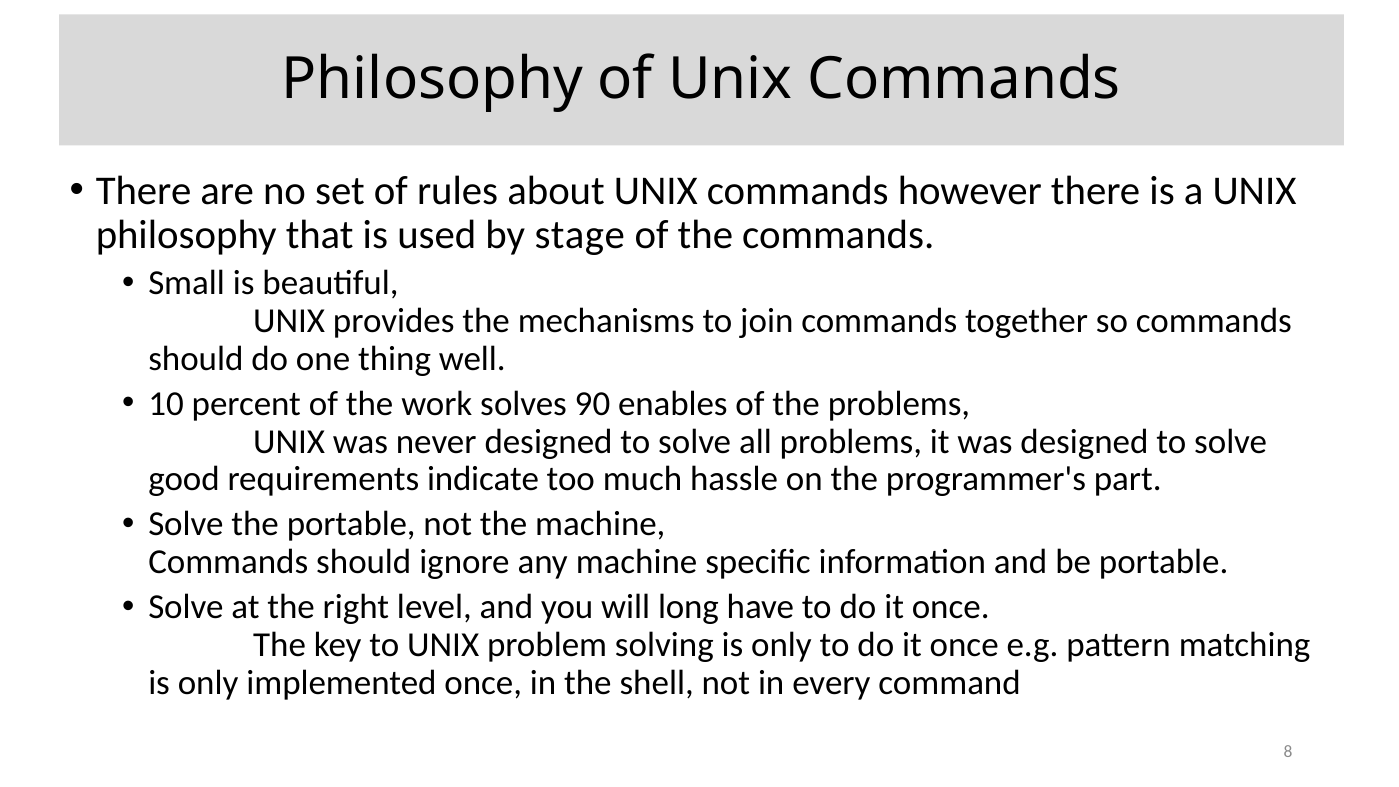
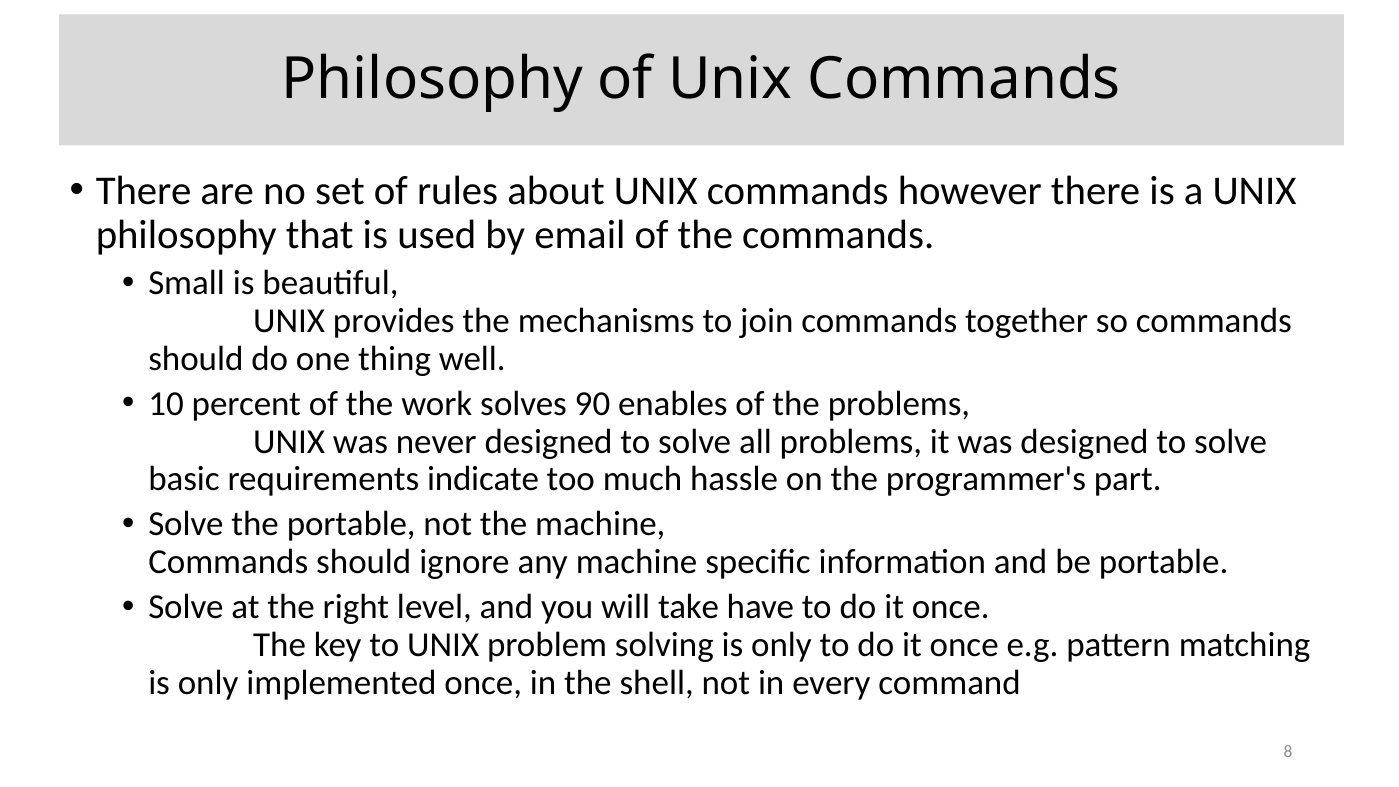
stage: stage -> email
good: good -> basic
long: long -> take
